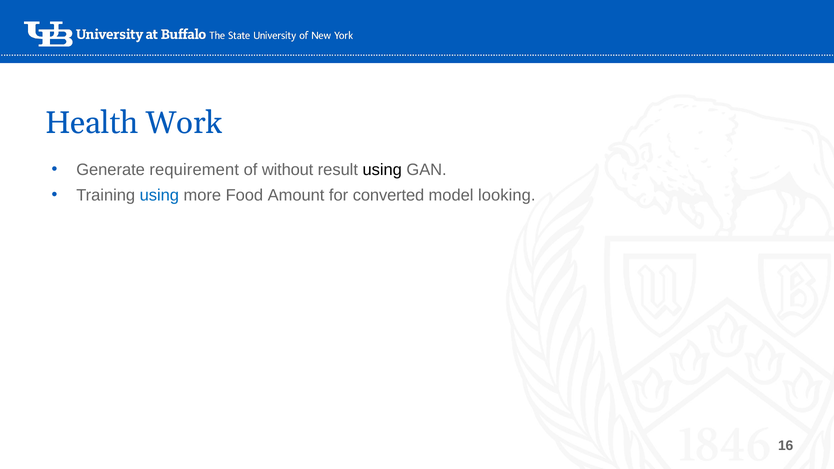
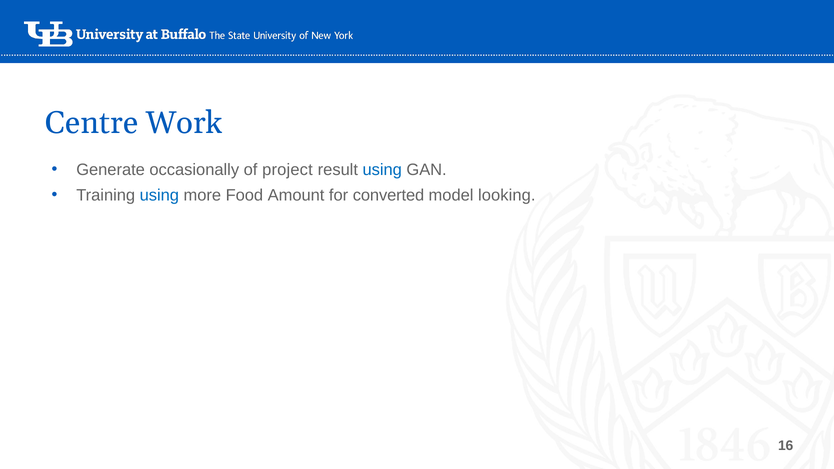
Health: Health -> Centre
requirement: requirement -> occasionally
without: without -> project
using at (382, 170) colour: black -> blue
